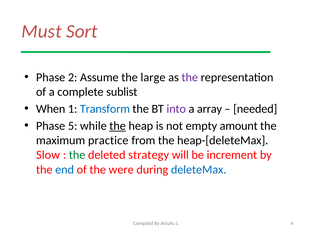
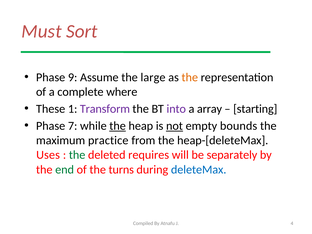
2: 2 -> 9
the at (190, 77) colour: purple -> orange
sublist: sublist -> where
When: When -> These
Transform colour: blue -> purple
needed: needed -> starting
5: 5 -> 7
not underline: none -> present
amount: amount -> bounds
Slow: Slow -> Uses
strategy: strategy -> requires
increment: increment -> separately
end colour: blue -> green
were: were -> turns
